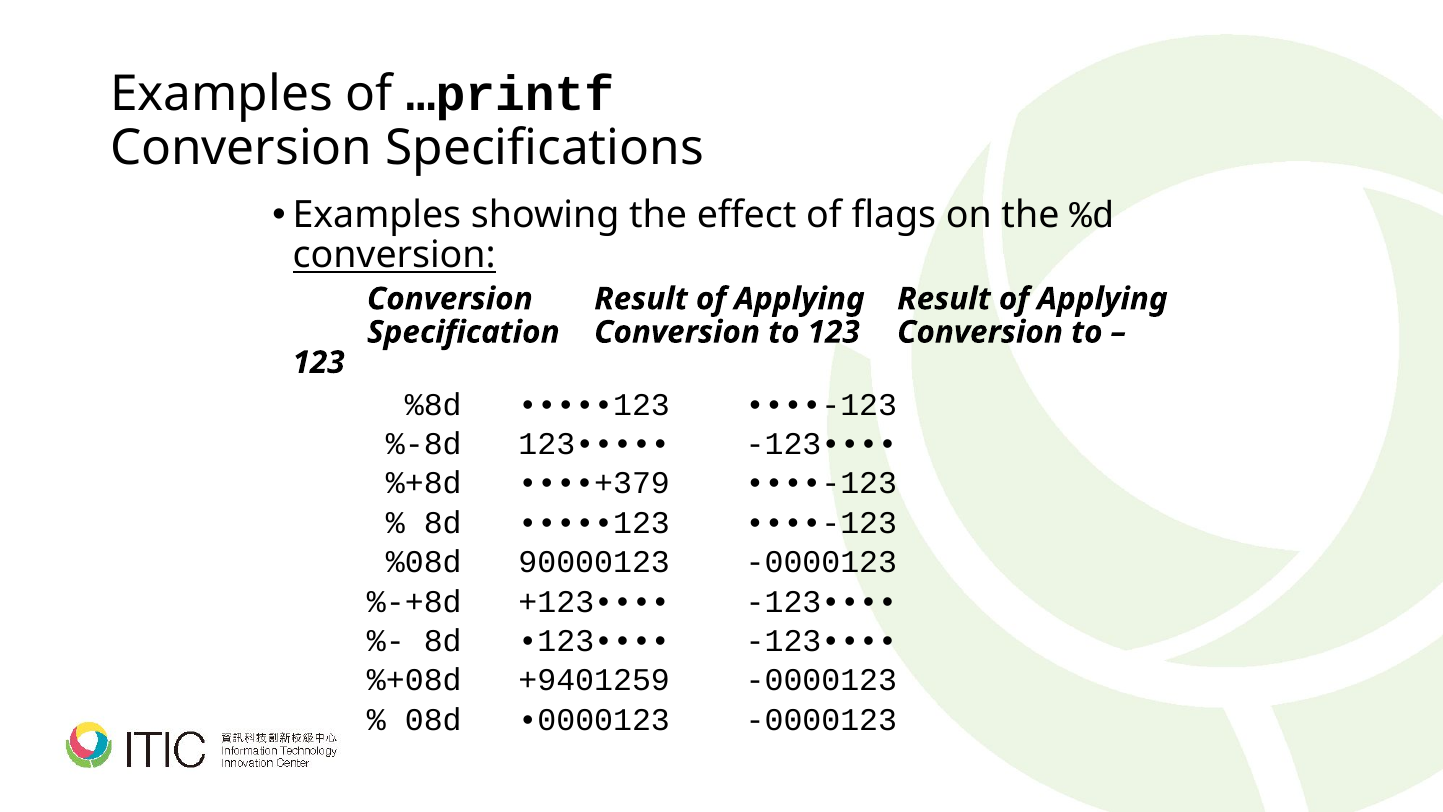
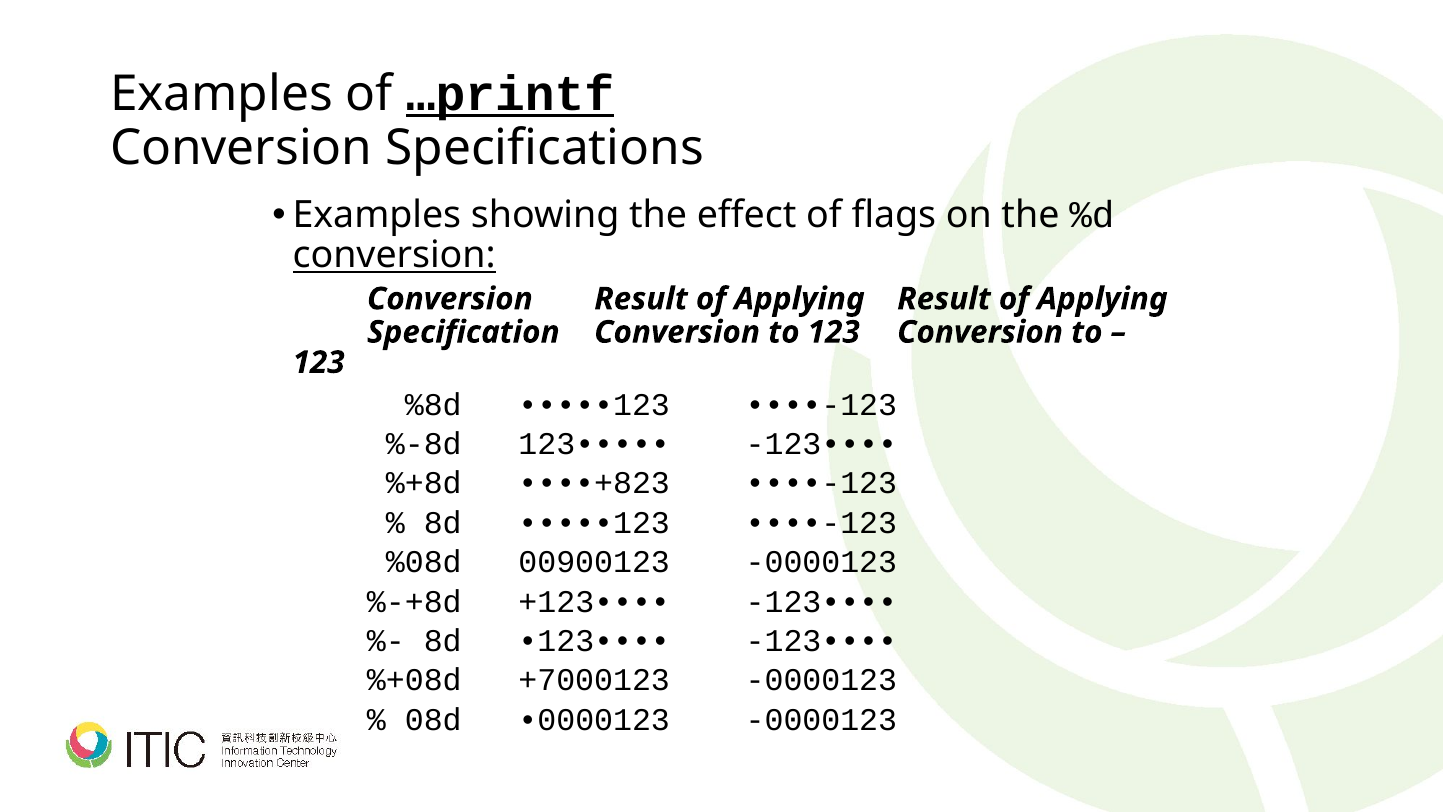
…printf underline: none -> present
••••+379: ••••+379 -> ••••+823
90000123: 90000123 -> 00900123
+9401259: +9401259 -> +7000123
